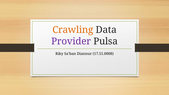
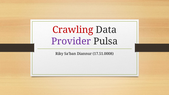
Crawling colour: orange -> red
